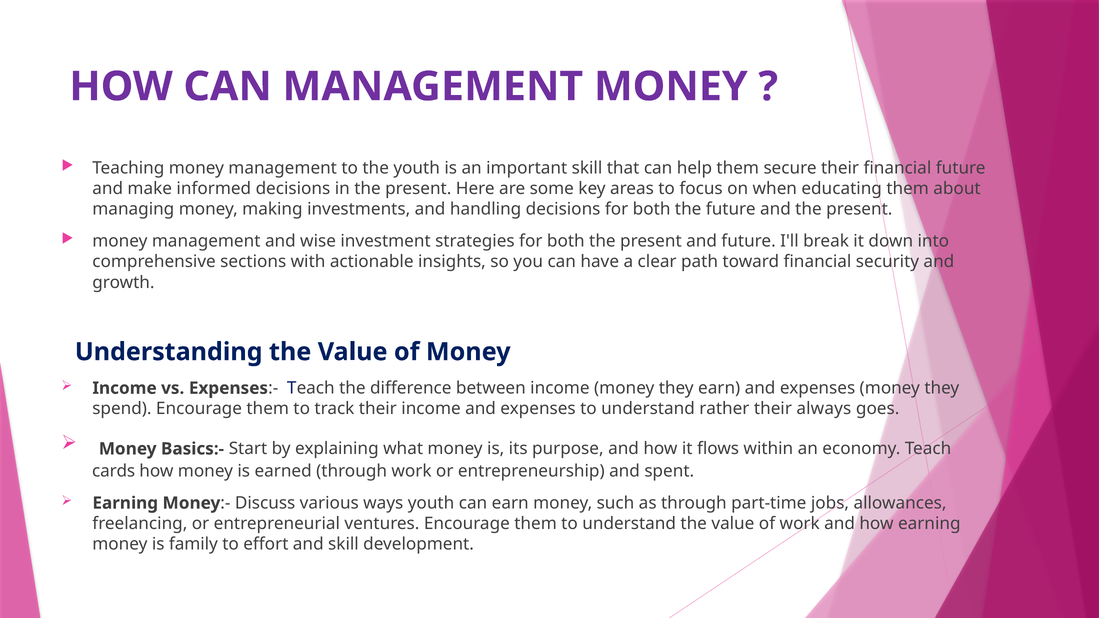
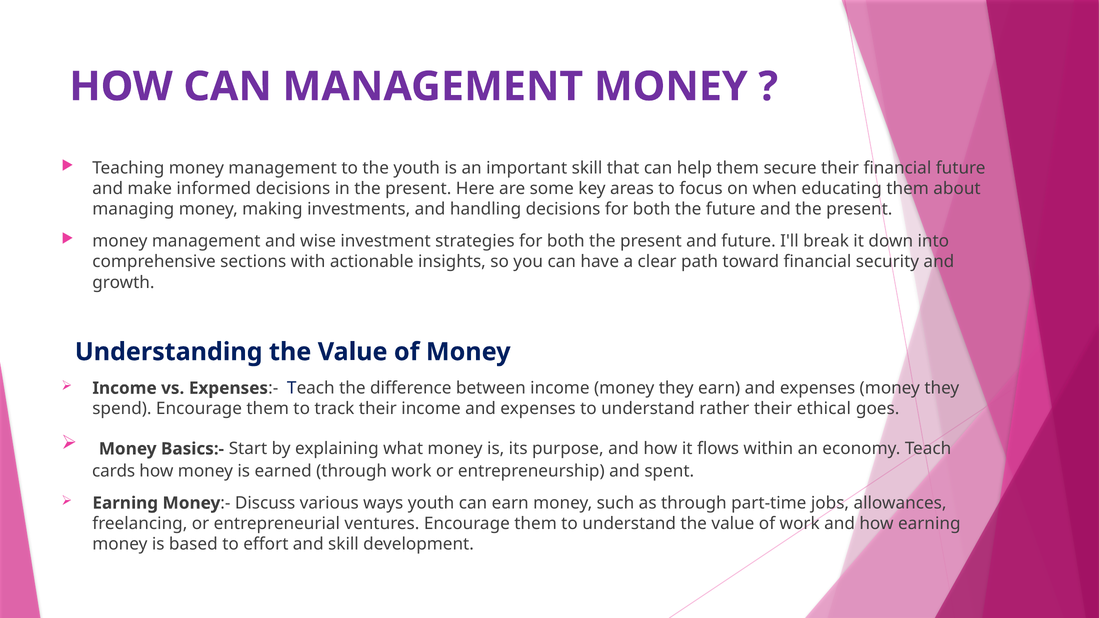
always: always -> ethical
family: family -> based
